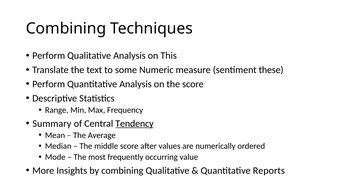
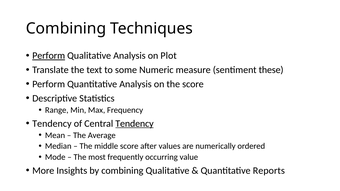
Perform at (49, 56) underline: none -> present
This: This -> Plot
Summary at (52, 124): Summary -> Tendency
